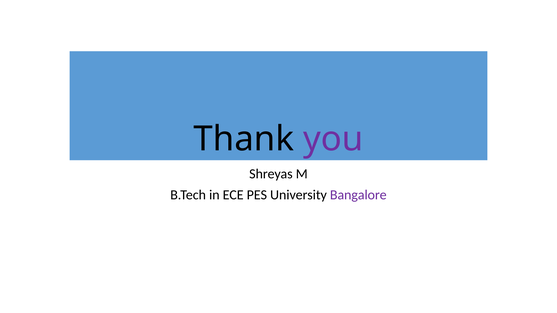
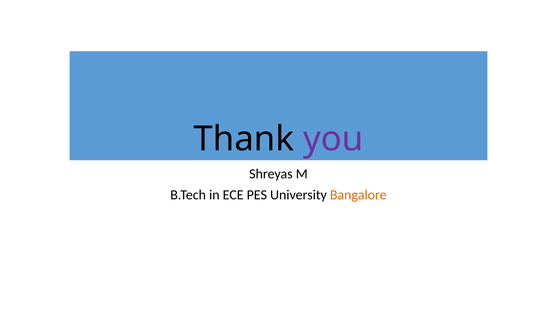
Bangalore colour: purple -> orange
